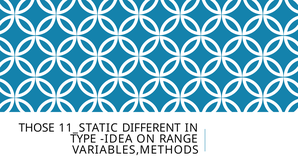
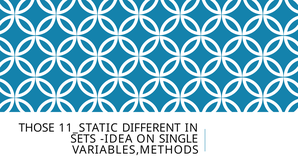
TYPE: TYPE -> SETS
RANGE: RANGE -> SINGLE
